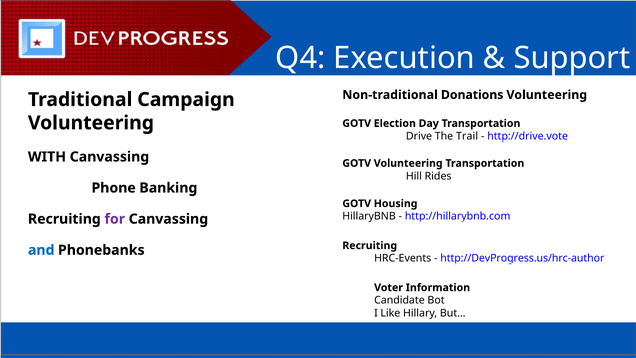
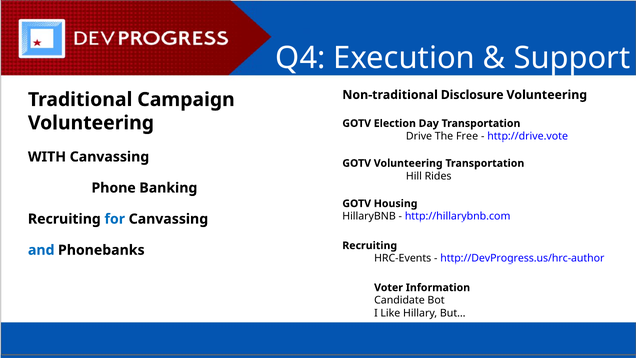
Donations: Donations -> Disclosure
Trail: Trail -> Free
for colour: purple -> blue
